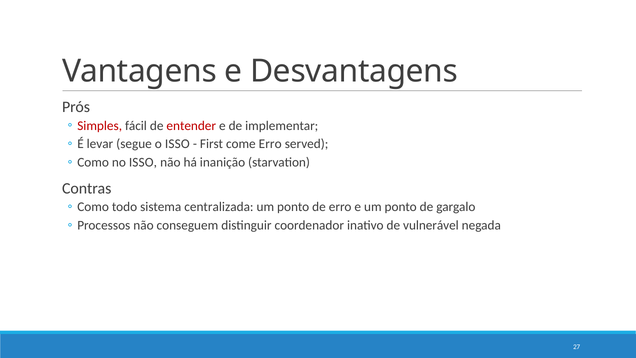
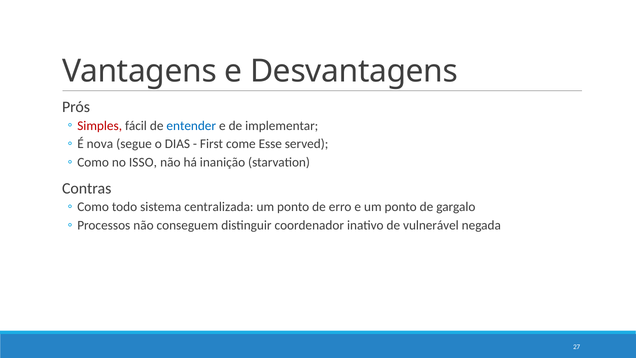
entender colour: red -> blue
levar: levar -> nova
o ISSO: ISSO -> DIAS
come Erro: Erro -> Esse
